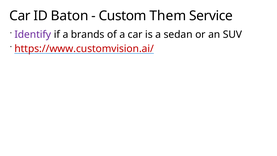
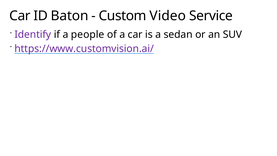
Them: Them -> Video
brands: brands -> people
https://www.customvision.ai/ colour: red -> purple
